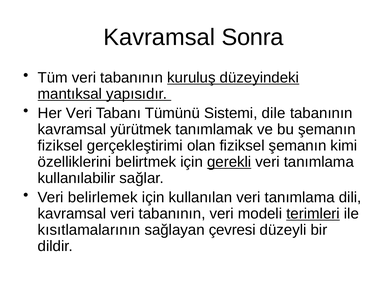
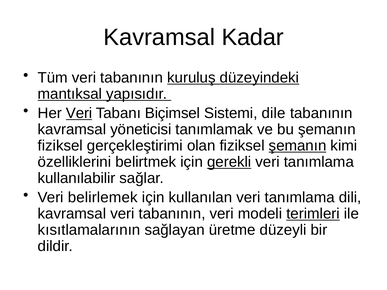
Sonra: Sonra -> Kadar
Veri at (79, 113) underline: none -> present
Tümünü: Tümünü -> Biçimsel
yürütmek: yürütmek -> yöneticisi
şemanın at (298, 146) underline: none -> present
çevresi: çevresi -> üretme
